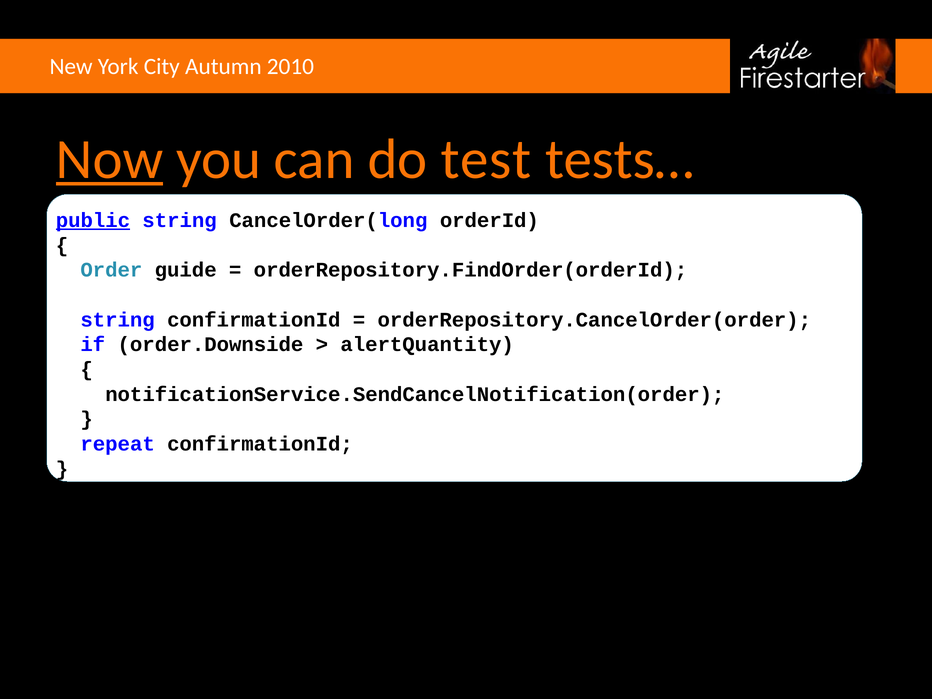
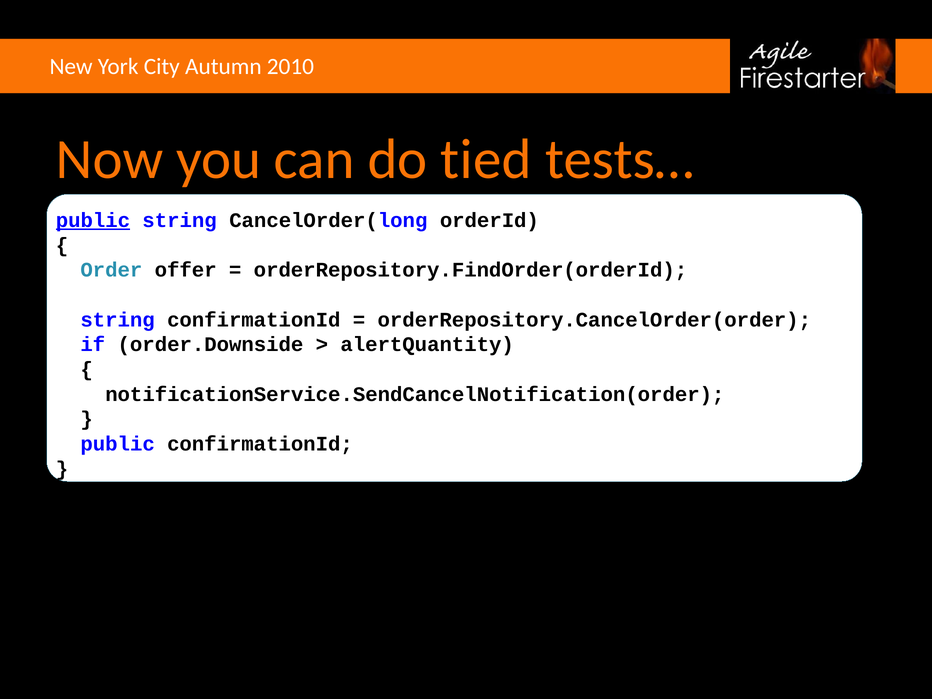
Now underline: present -> none
test: test -> tied
guide: guide -> offer
repeat at (118, 444): repeat -> public
